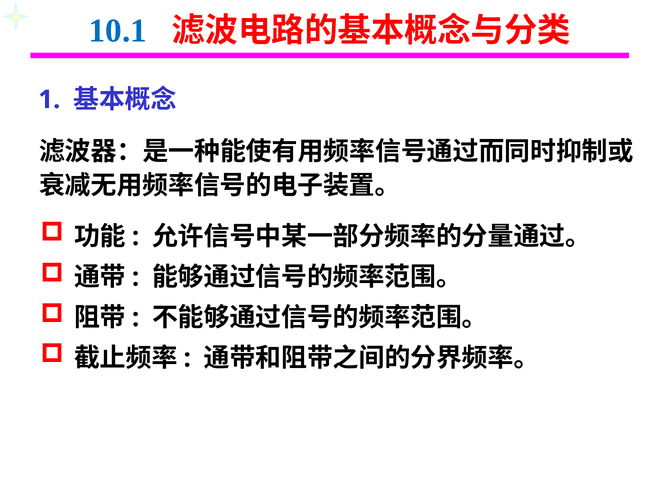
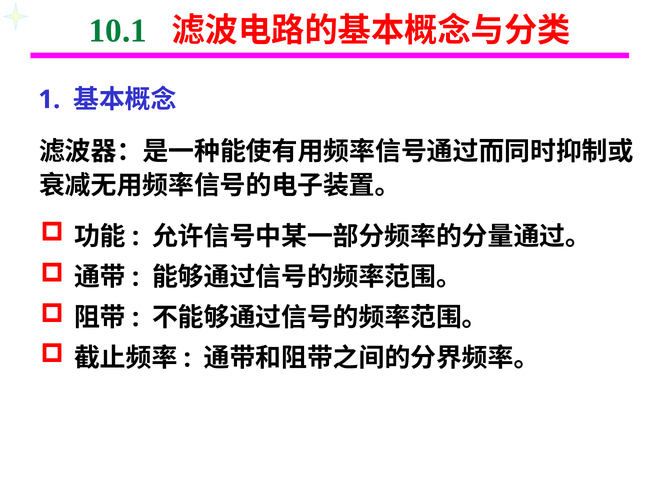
10.1 colour: blue -> green
